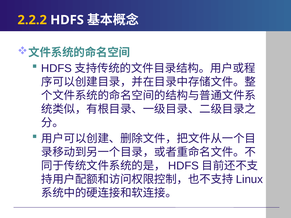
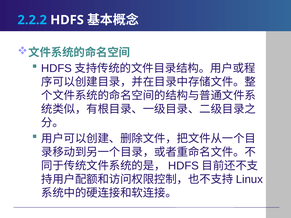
2.2.2 colour: yellow -> light blue
